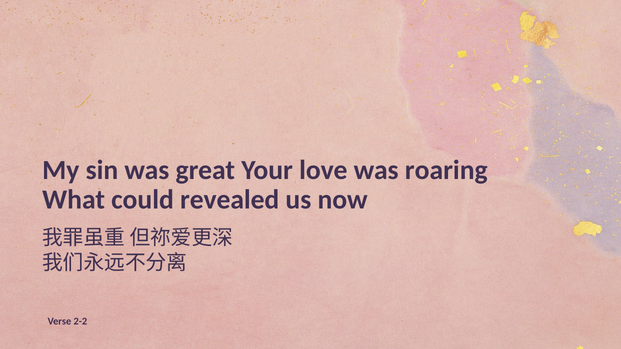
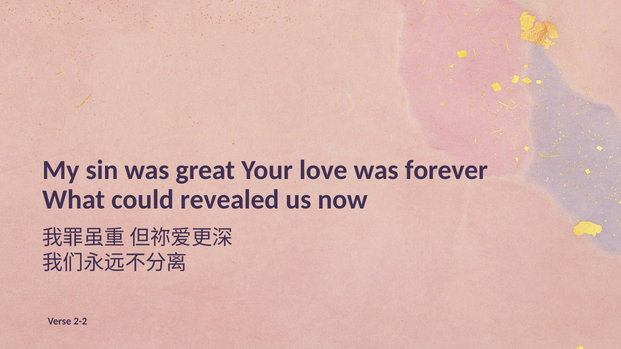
roaring: roaring -> forever
